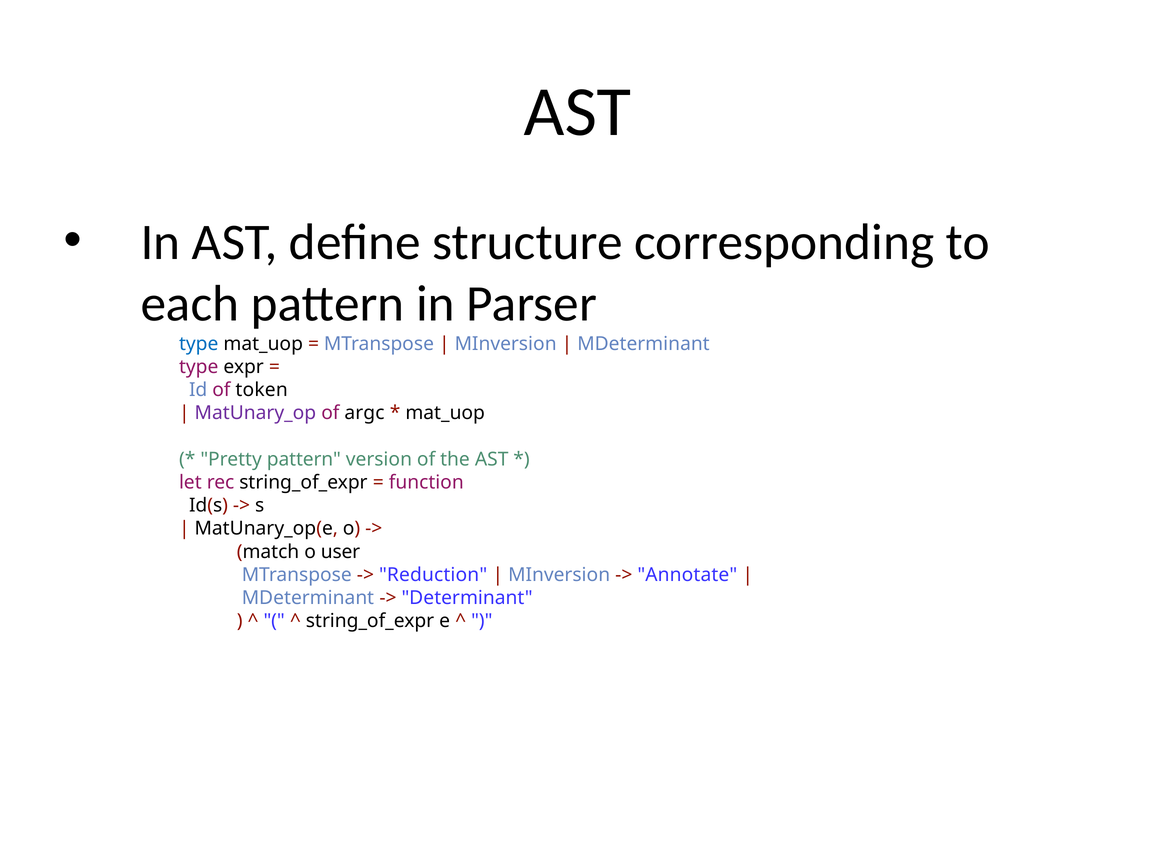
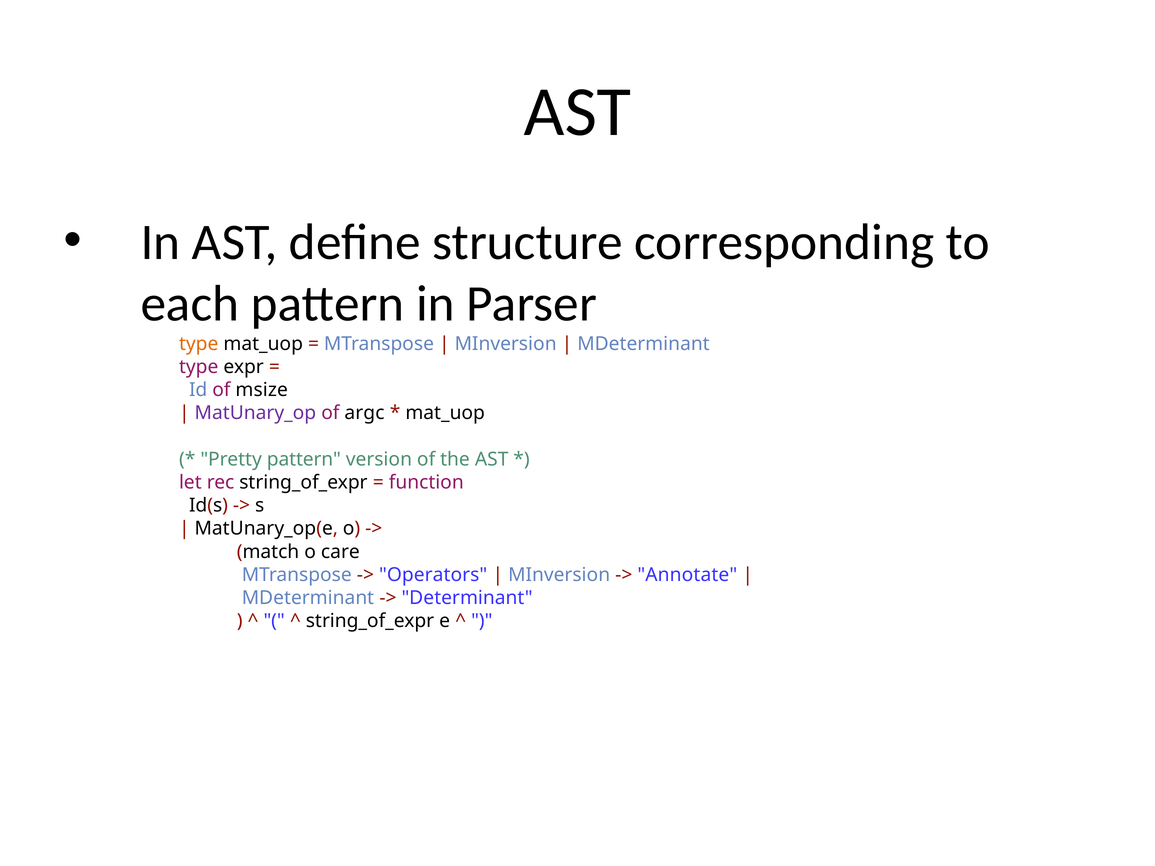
type at (199, 344) colour: blue -> orange
token: token -> msize
user: user -> care
Reduction: Reduction -> Operators
